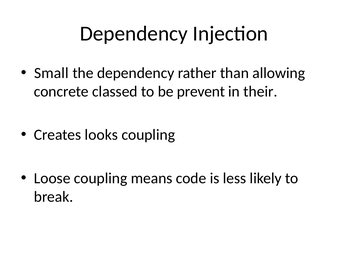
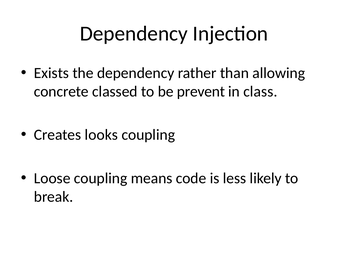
Small: Small -> Exists
their: their -> class
